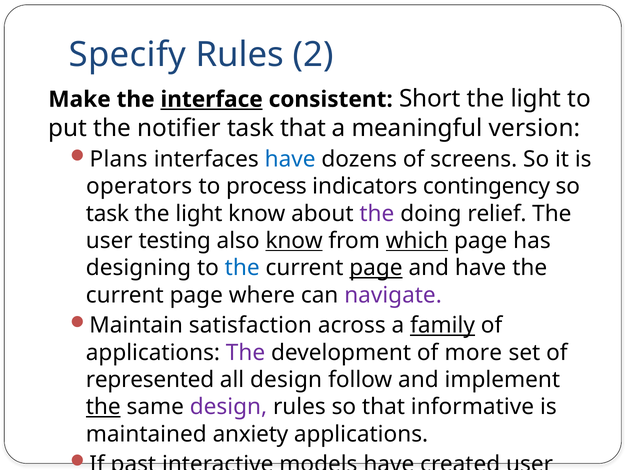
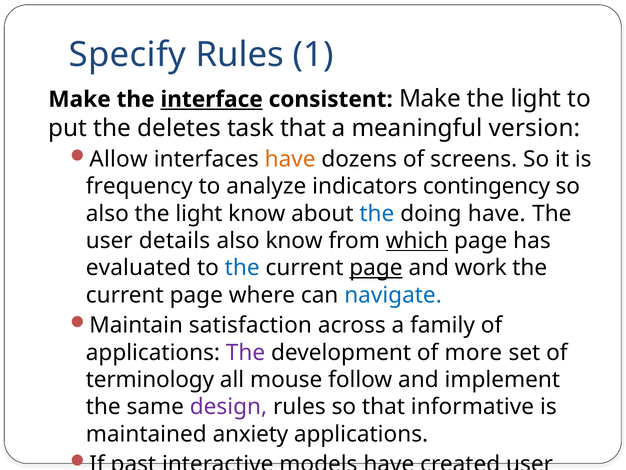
2: 2 -> 1
consistent Short: Short -> Make
notifier: notifier -> deletes
Plans: Plans -> Allow
have at (290, 159) colour: blue -> orange
operators: operators -> frequency
process: process -> analyze
task at (107, 213): task -> also
the at (377, 213) colour: purple -> blue
doing relief: relief -> have
testing: testing -> details
know at (294, 241) underline: present -> none
designing: designing -> evaluated
and have: have -> work
navigate colour: purple -> blue
family underline: present -> none
represented: represented -> terminology
all design: design -> mouse
the at (103, 406) underline: present -> none
